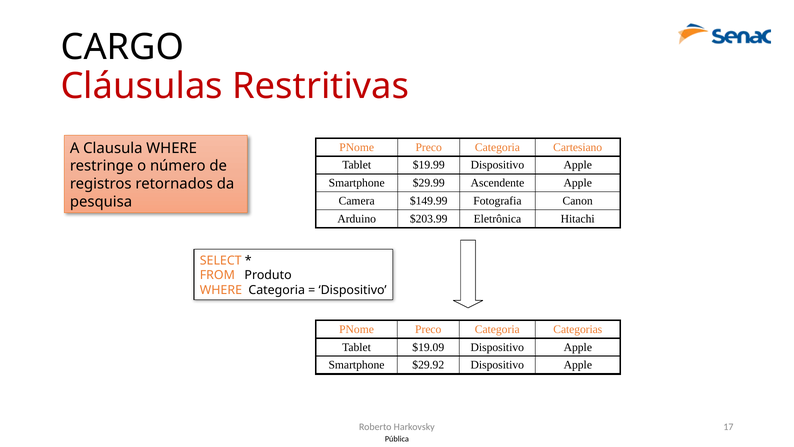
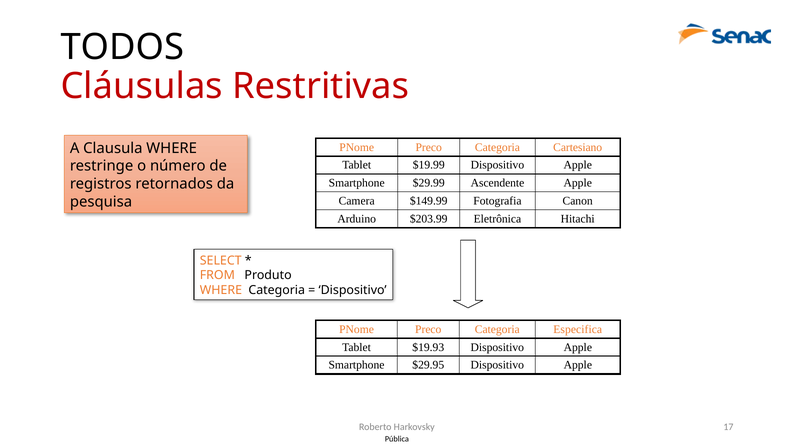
CARGO: CARGO -> TODOS
Categorias: Categorias -> Especifica
$19.09: $19.09 -> $19.93
$29.92: $29.92 -> $29.95
